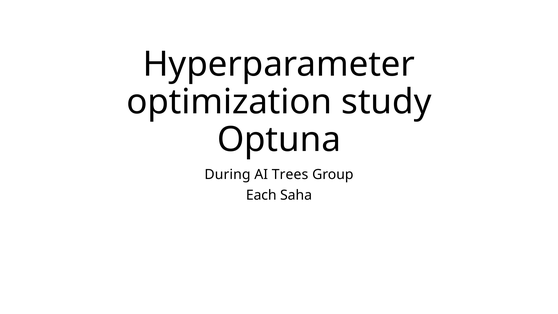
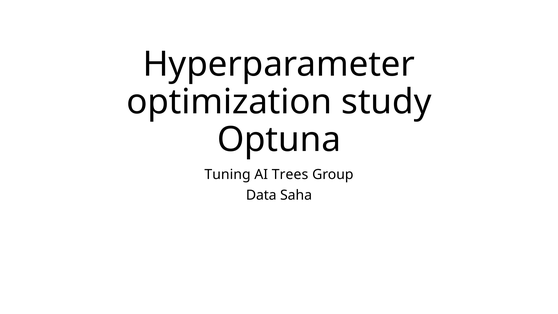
During: During -> Tuning
Each: Each -> Data
